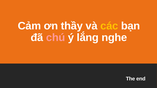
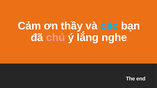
các colour: yellow -> light blue
